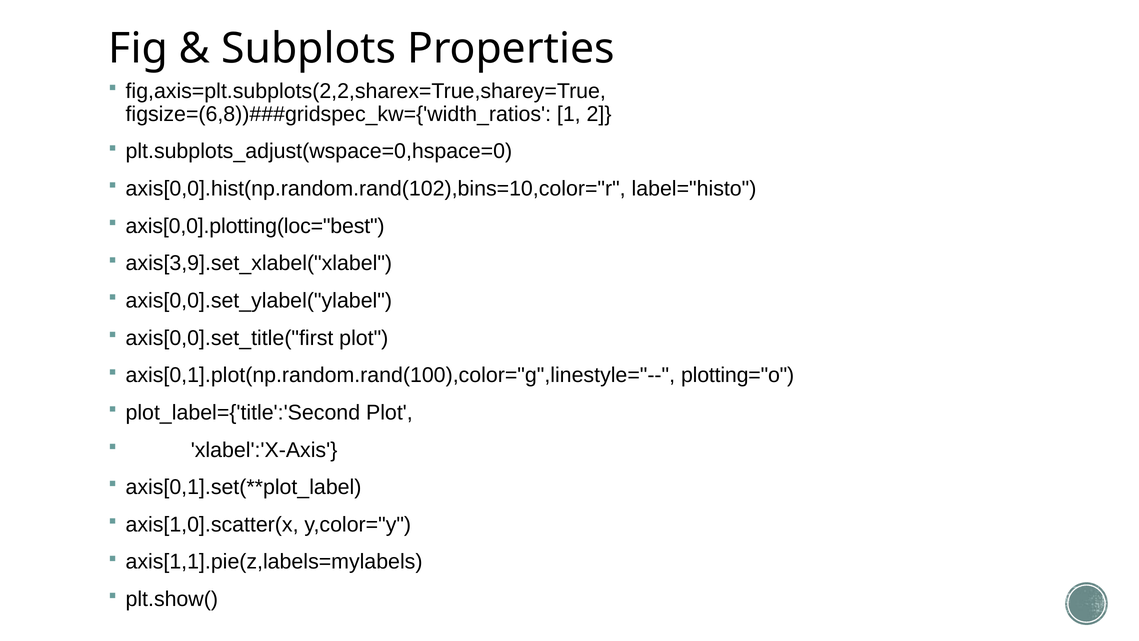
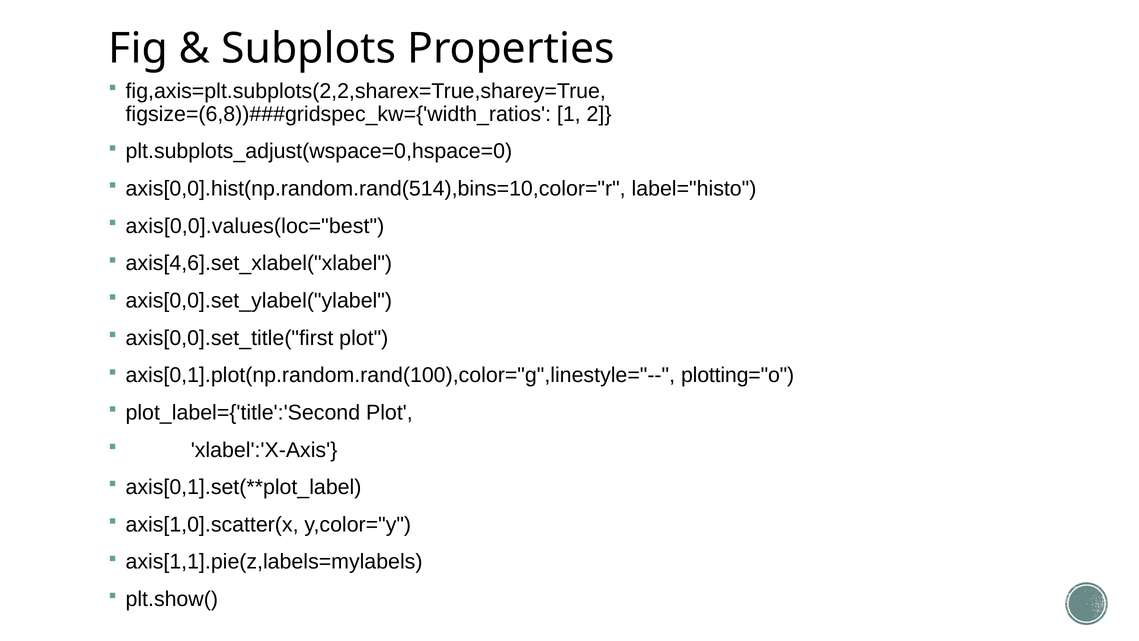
axis[0,0].hist(np.random.rand(102),bins=10,color="r: axis[0,0].hist(np.random.rand(102),bins=10,color="r -> axis[0,0].hist(np.random.rand(514),bins=10,color="r
axis[0,0].plotting(loc="best: axis[0,0].plotting(loc="best -> axis[0,0].values(loc="best
axis[3,9].set_xlabel("xlabel: axis[3,9].set_xlabel("xlabel -> axis[4,6].set_xlabel("xlabel
